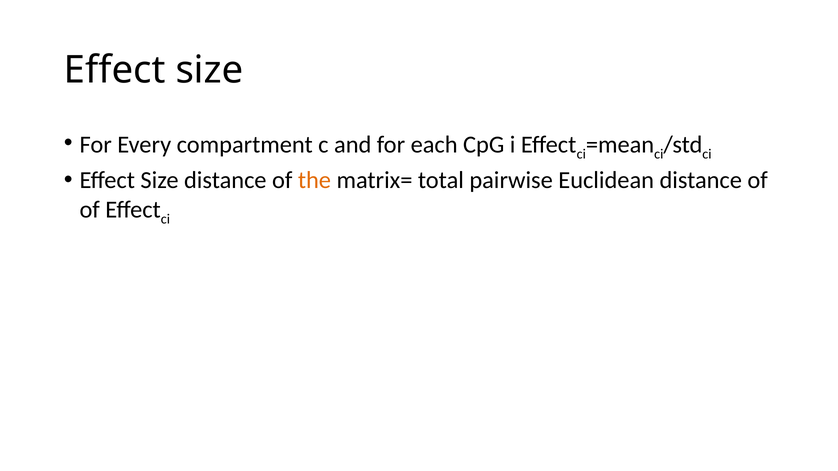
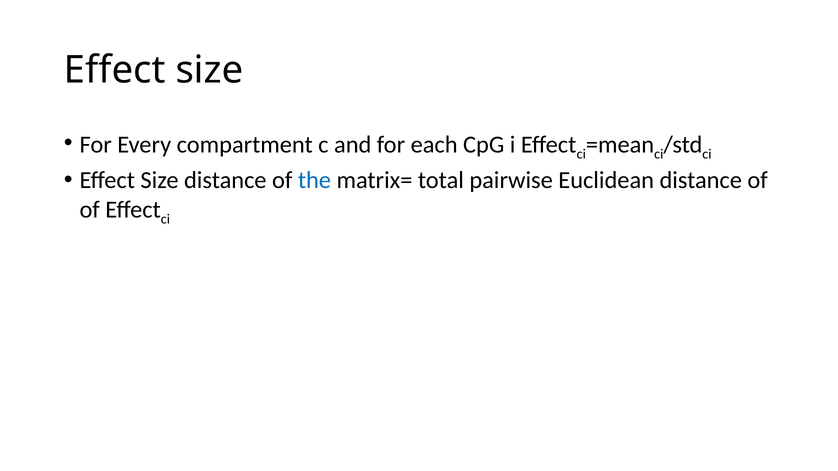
the colour: orange -> blue
